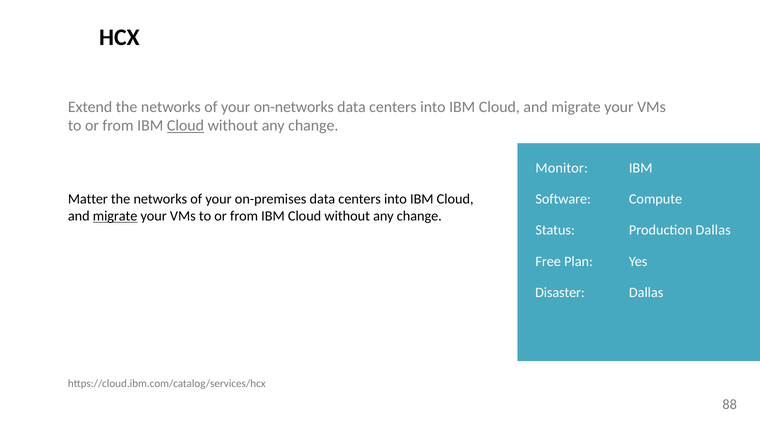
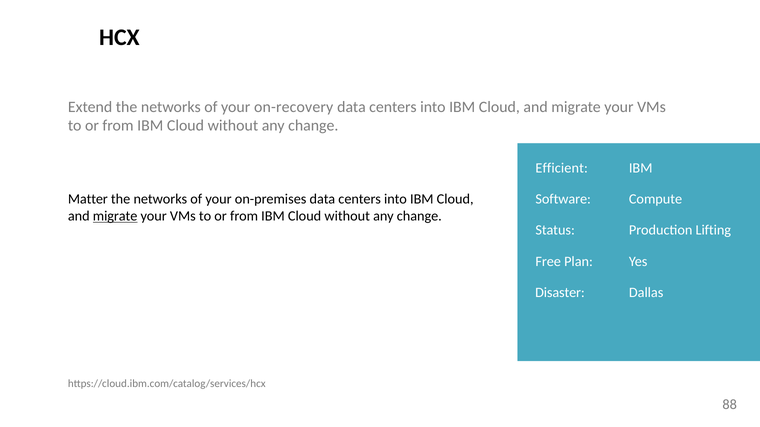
on-networks: on-networks -> on-recovery
Cloud at (185, 126) underline: present -> none
Monitor: Monitor -> Efficient
Production Dallas: Dallas -> Lifting
